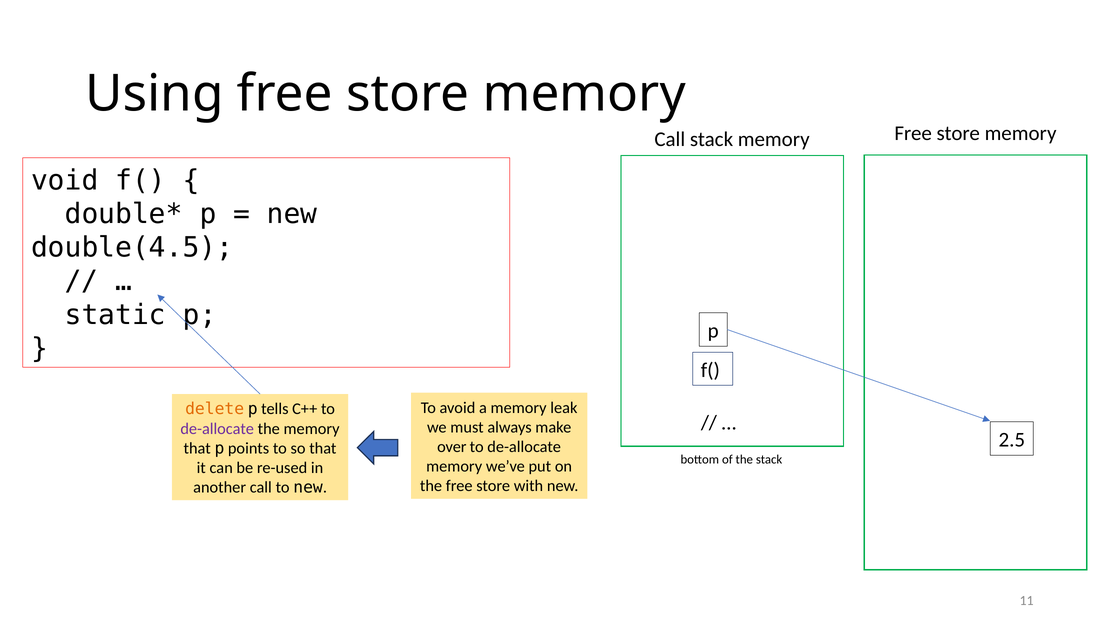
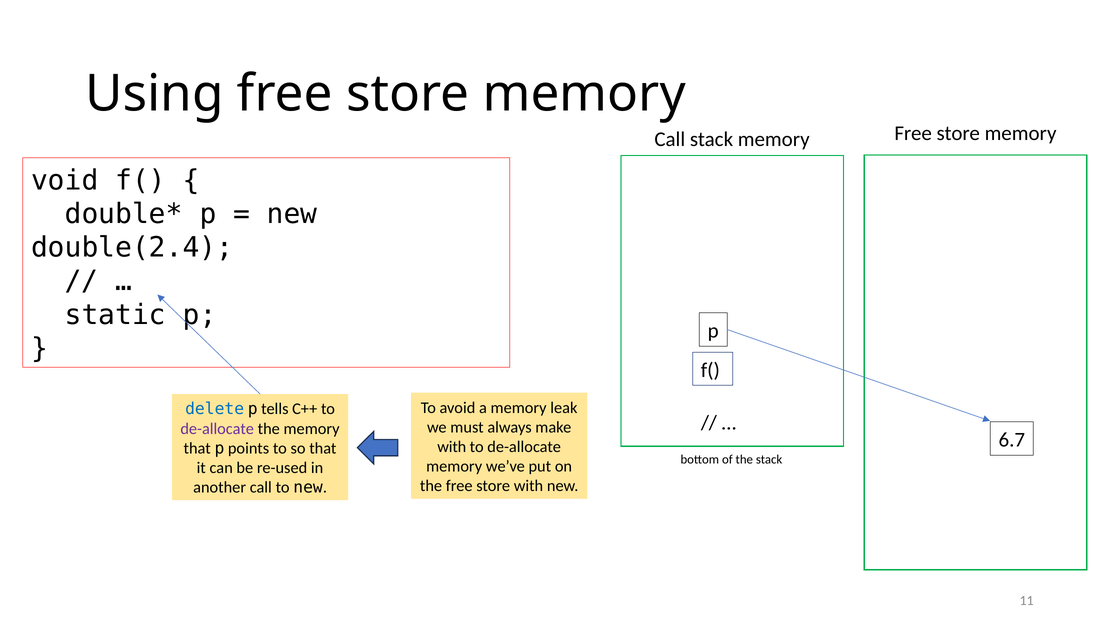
double(4.5: double(4.5 -> double(2.4
delete colour: orange -> blue
2.5: 2.5 -> 6.7
over at (452, 447): over -> with
